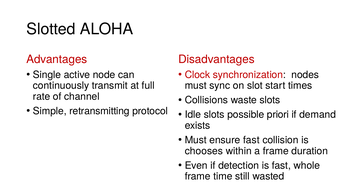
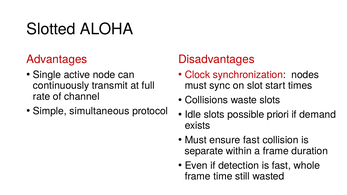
retransmitting: retransmitting -> simultaneous
chooses: chooses -> separate
